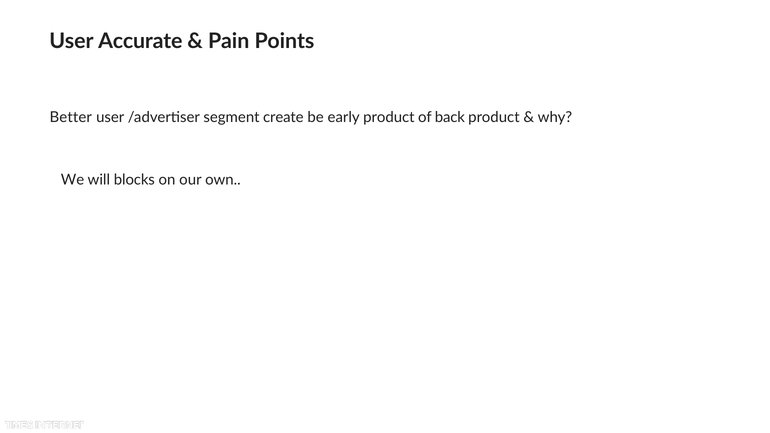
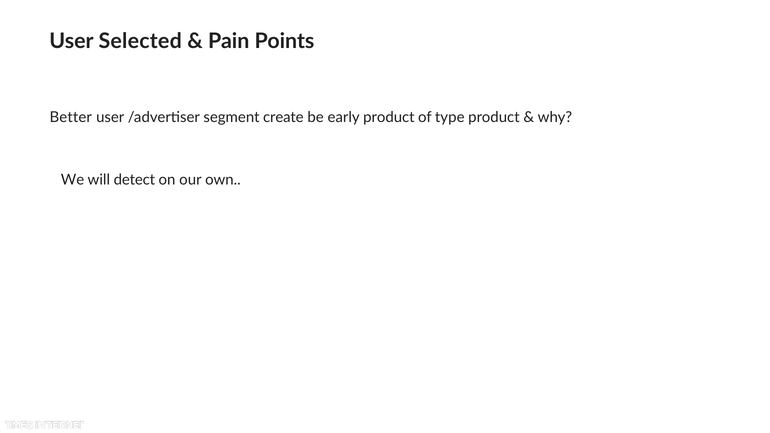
Accurate: Accurate -> Selected
back: back -> type
blocks: blocks -> detect
